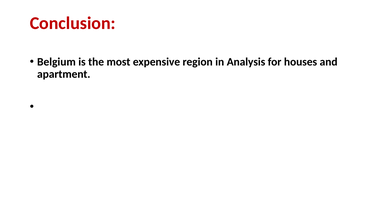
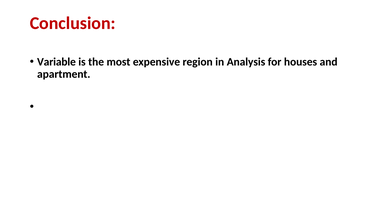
Belgium: Belgium -> Variable
